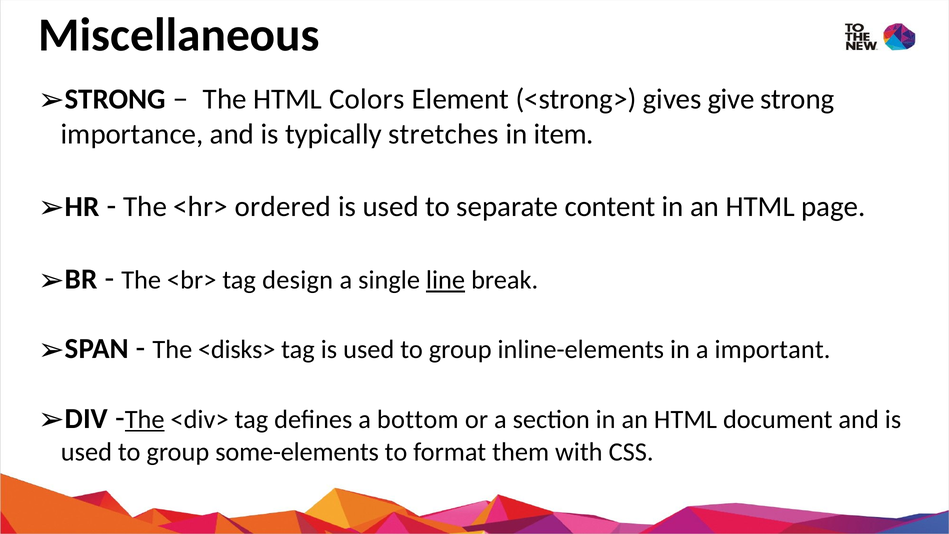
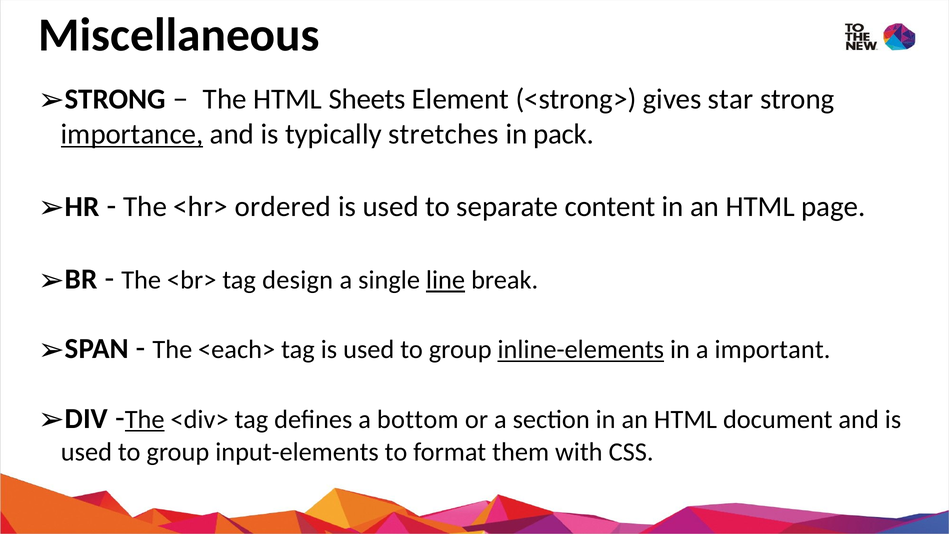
Colors: Colors -> Sheets
give: give -> star
importance underline: none -> present
item: item -> pack
<disks>: <disks> -> <each>
inline-elements underline: none -> present
some-elements: some-elements -> input-elements
